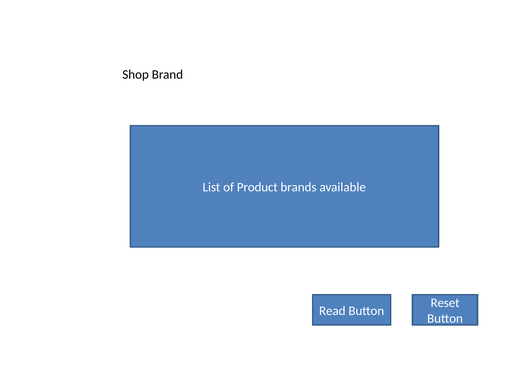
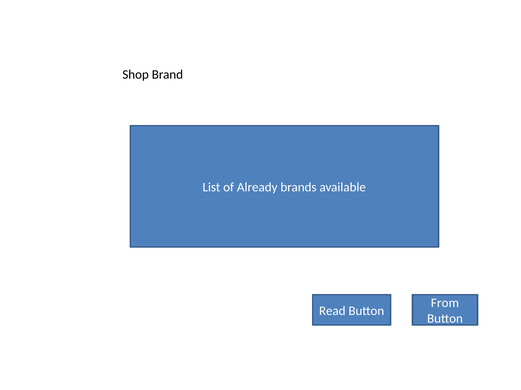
Product: Product -> Already
Reset: Reset -> From
